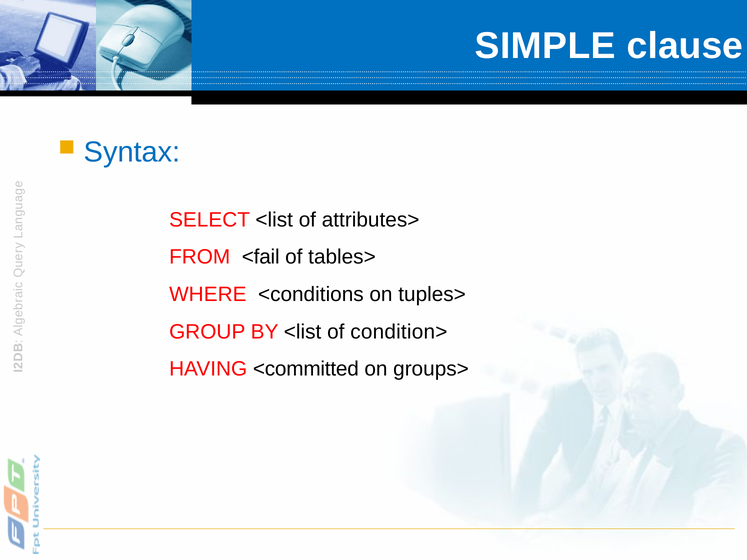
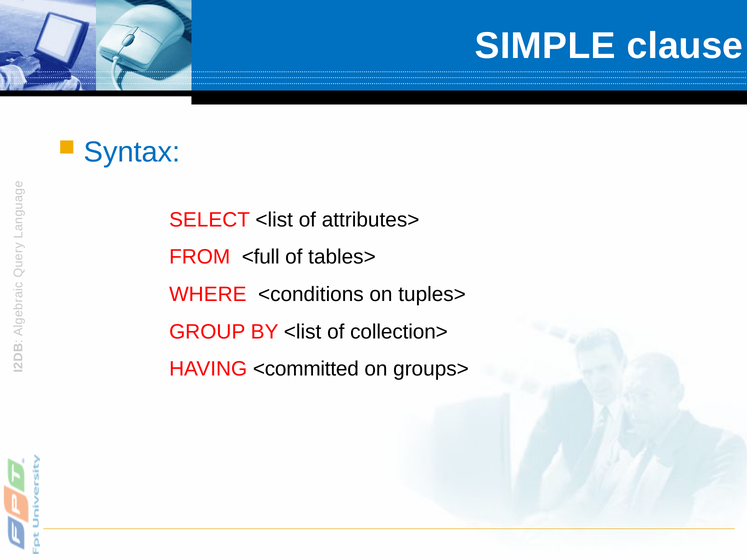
<fail: <fail -> <full
condition>: condition> -> collection>
